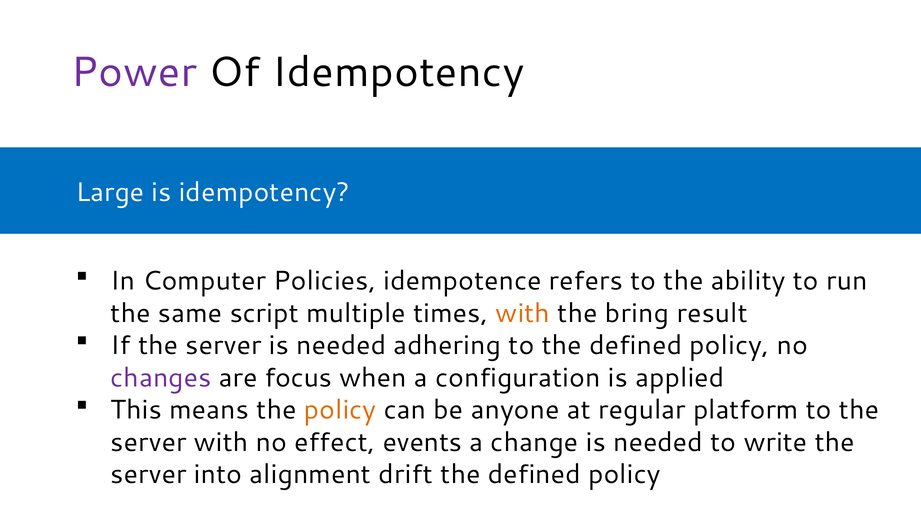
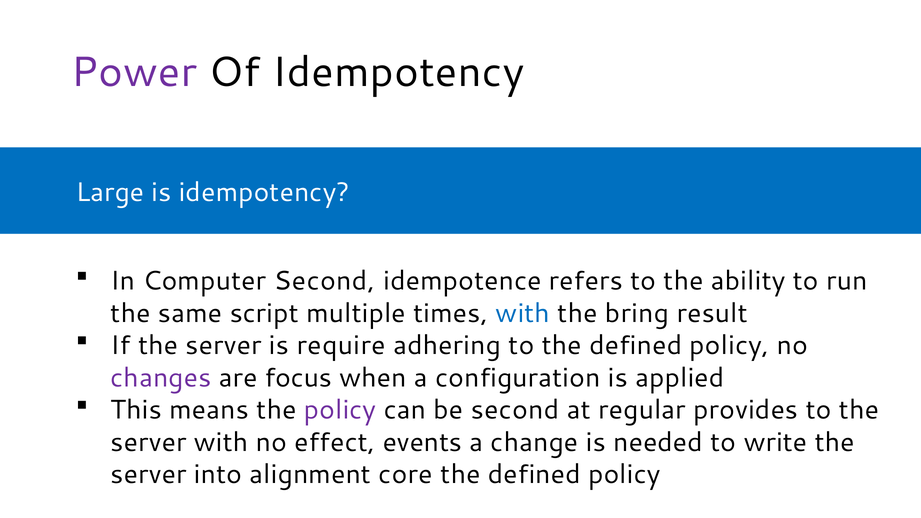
Computer Policies: Policies -> Second
with at (523, 313) colour: orange -> blue
server is needed: needed -> require
policy at (340, 410) colour: orange -> purple
be anyone: anyone -> second
platform: platform -> provides
drift: drift -> core
